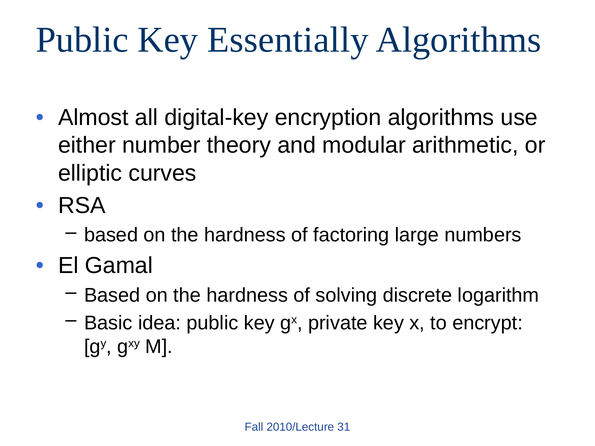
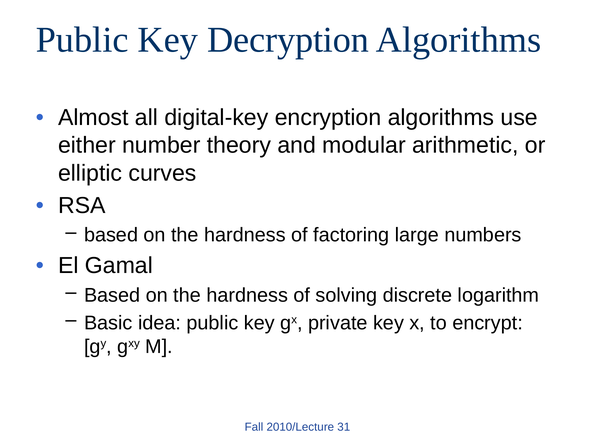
Essentially: Essentially -> Decryption
